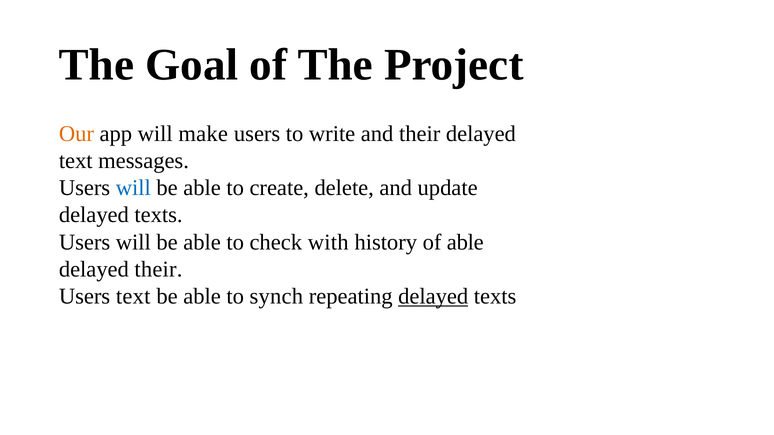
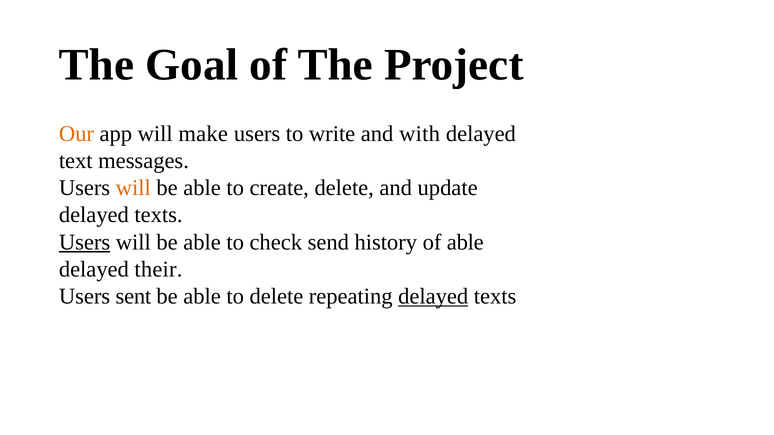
and their: their -> with
will at (133, 188) colour: blue -> orange
Users at (85, 242) underline: none -> present
with: with -> send
Users text: text -> sent
to synch: synch -> delete
